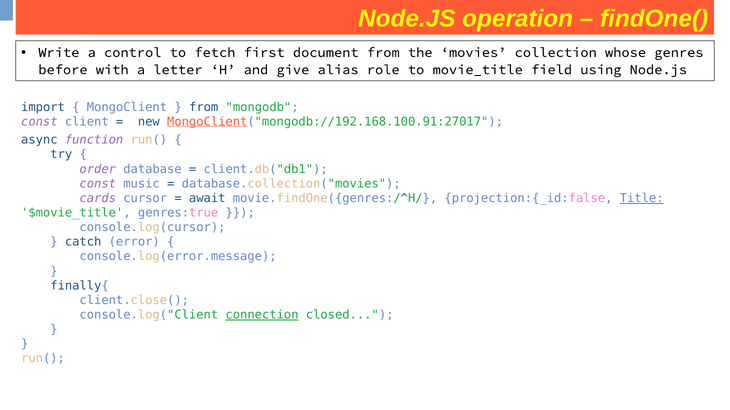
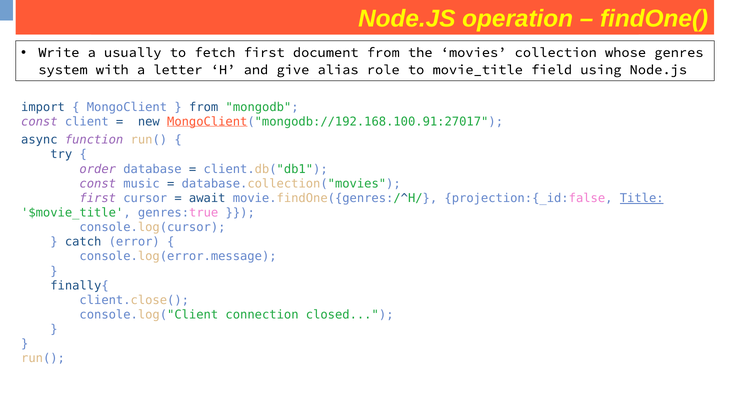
control: control -> usually
before: before -> system
cards at (98, 198): cards -> first
connection underline: present -> none
